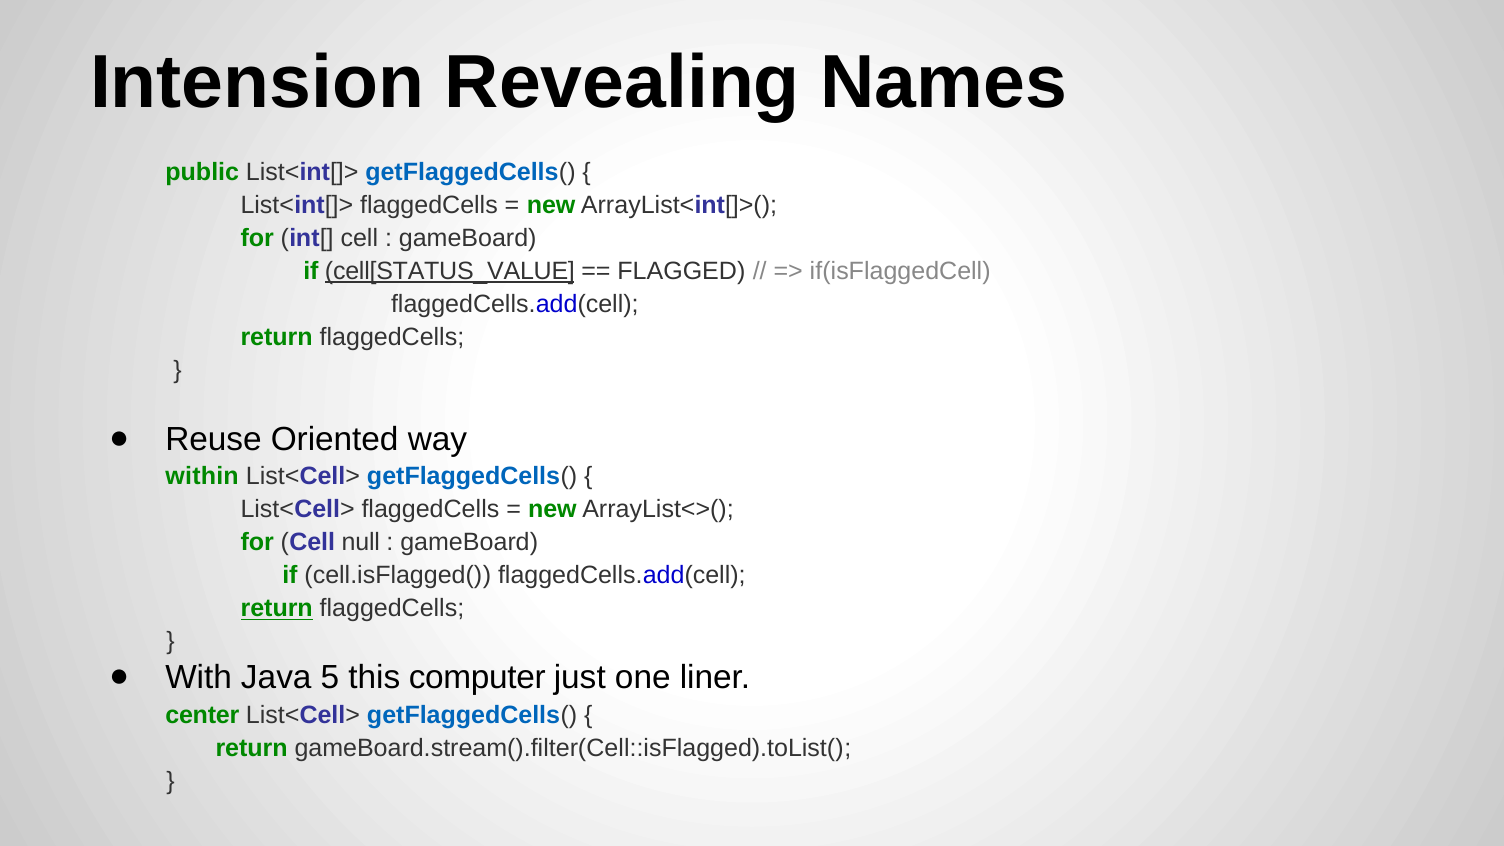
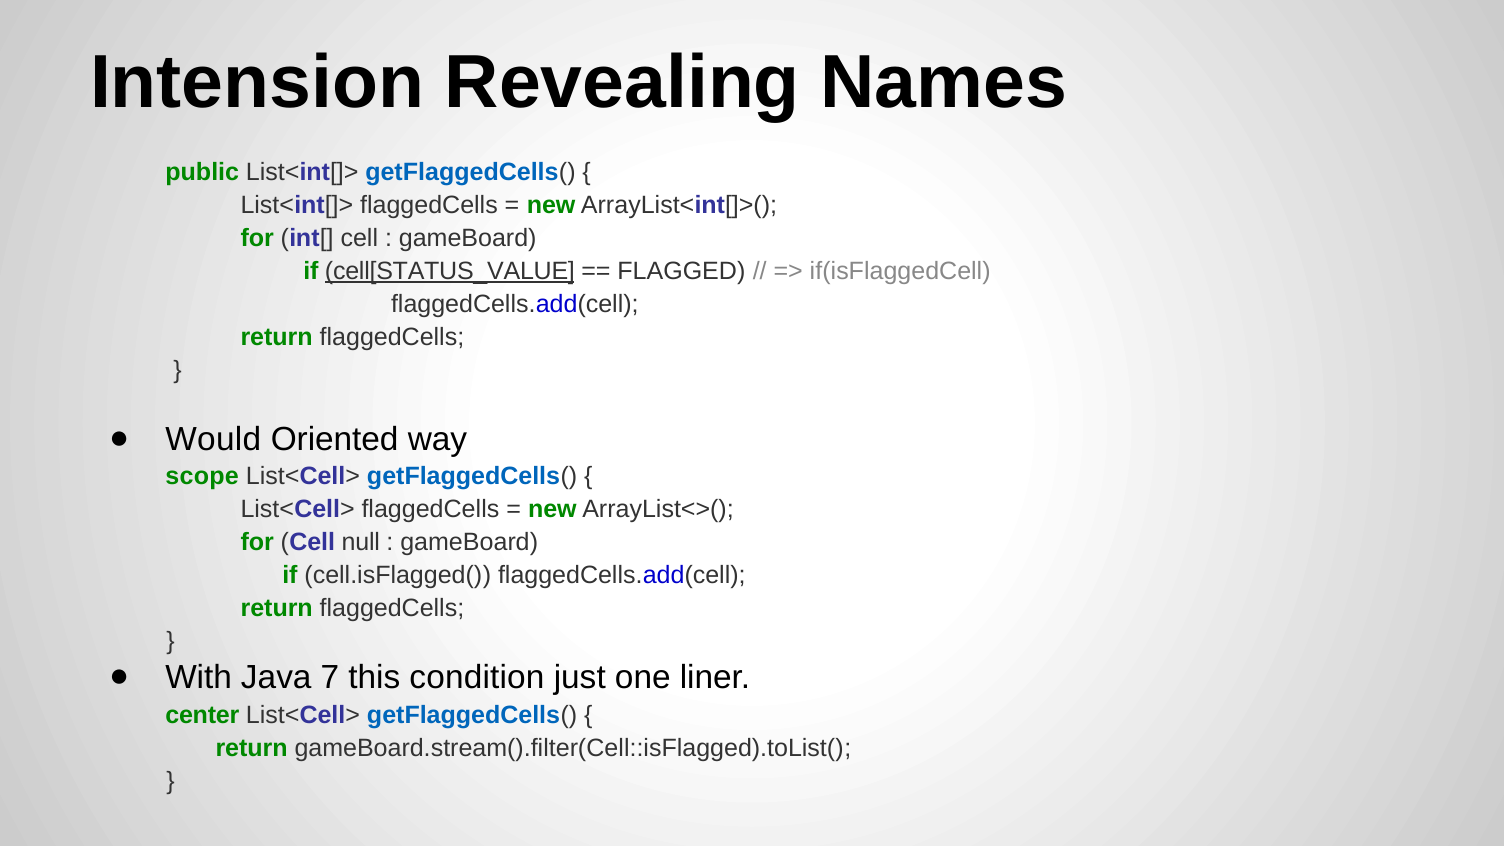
Reuse: Reuse -> Would
within: within -> scope
return at (277, 609) underline: present -> none
5: 5 -> 7
computer: computer -> condition
